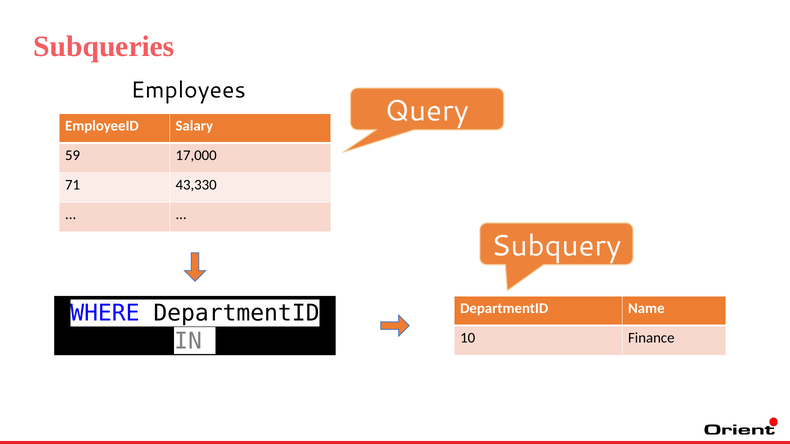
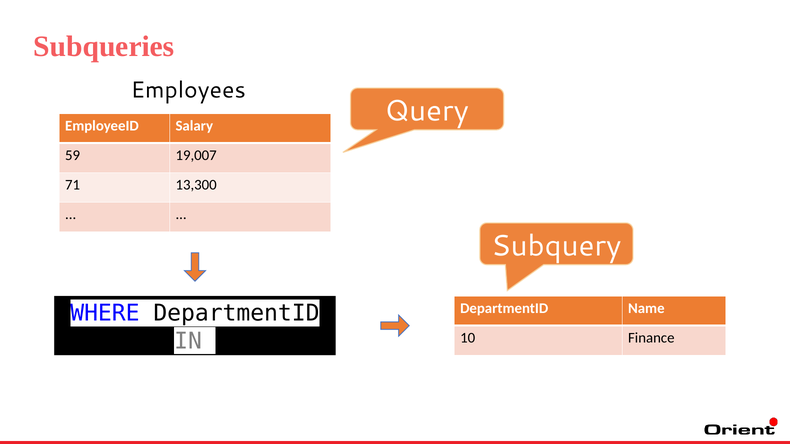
17,000: 17,000 -> 19,007
43,330: 43,330 -> 13,300
